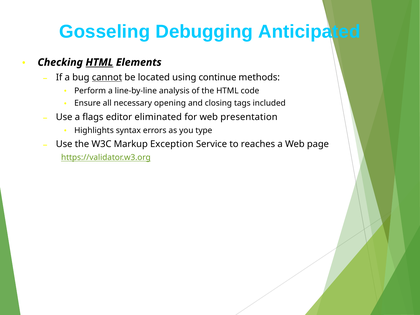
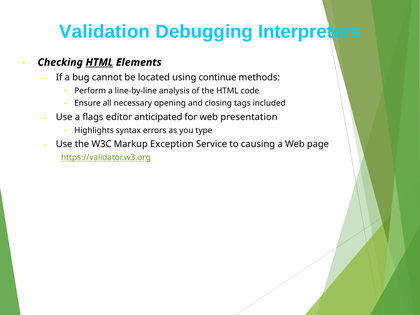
Gosseling: Gosseling -> Validation
Anticipated: Anticipated -> Interpreters
cannot underline: present -> none
eliminated: eliminated -> anticipated
reaches: reaches -> causing
